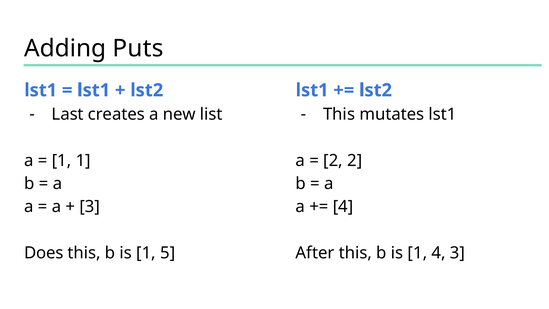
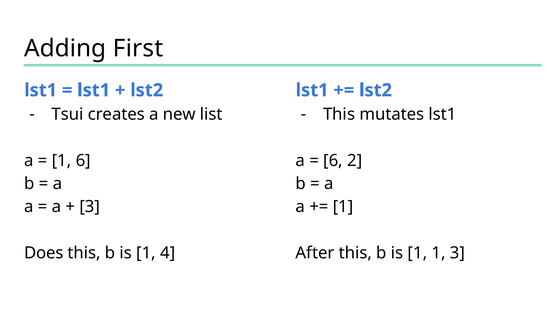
Puts: Puts -> First
Last: Last -> Tsui
1 1: 1 -> 6
2 at (333, 160): 2 -> 6
4 at (343, 207): 4 -> 1
5: 5 -> 4
1 4: 4 -> 1
